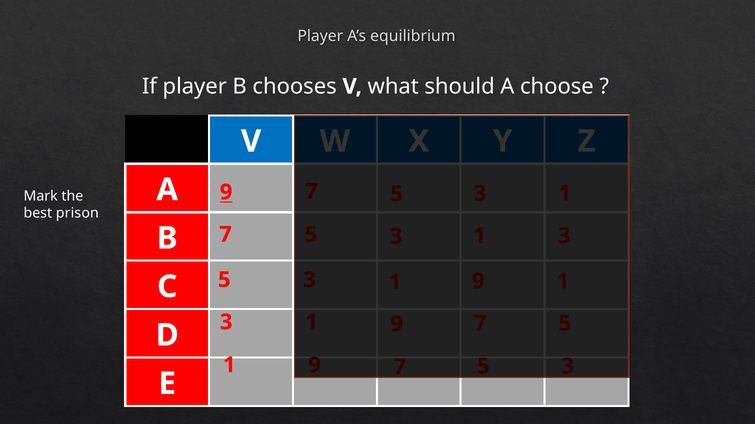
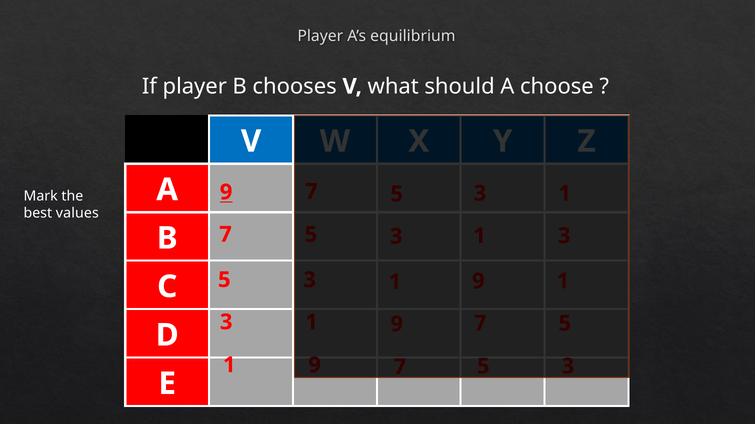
prison: prison -> values
